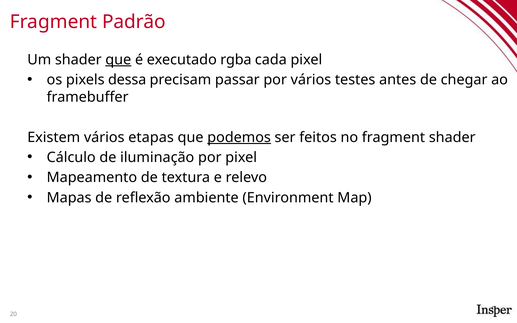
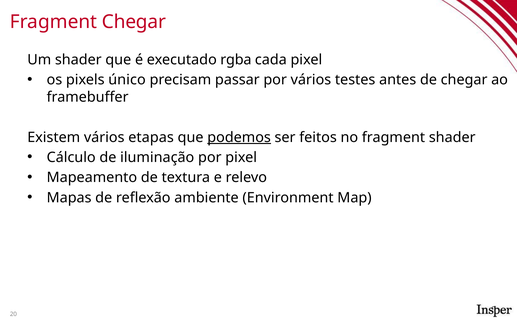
Fragment Padrão: Padrão -> Chegar
que at (118, 60) underline: present -> none
dessa: dessa -> único
